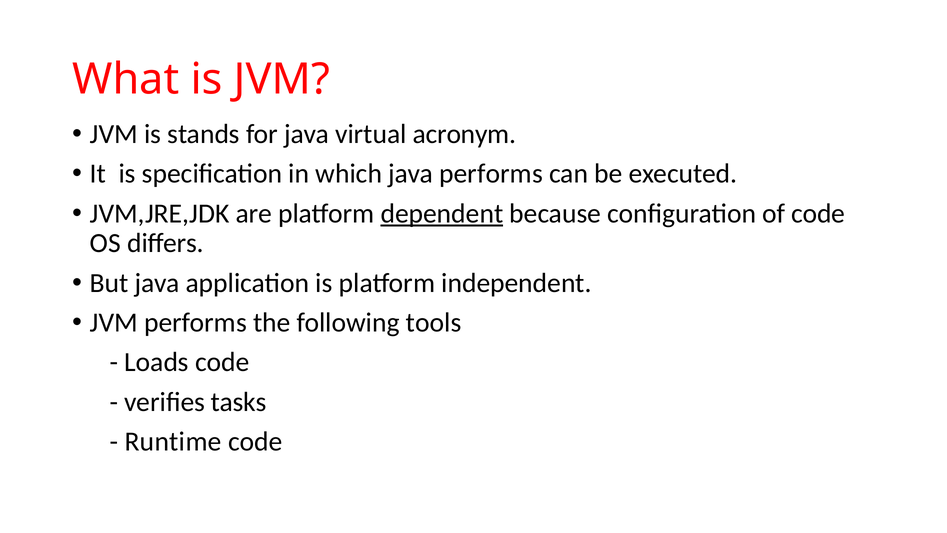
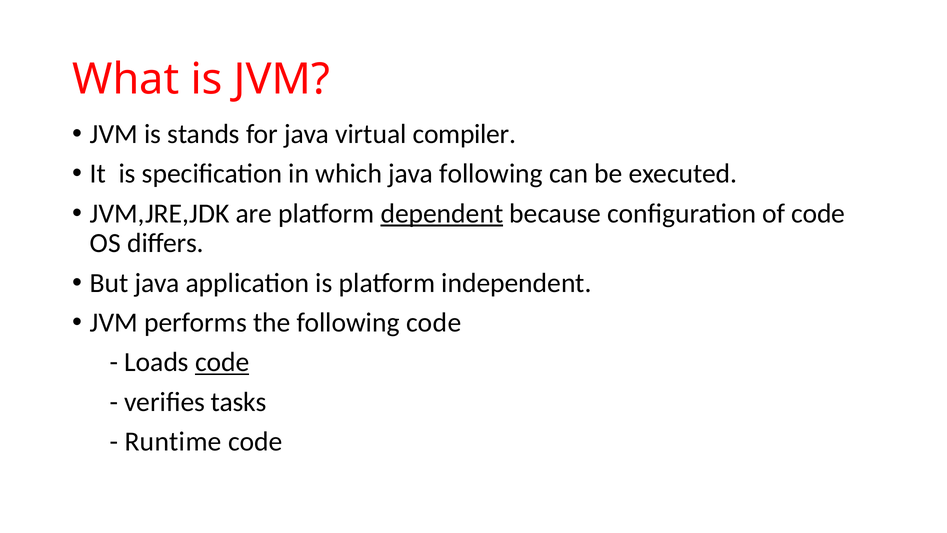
acronym: acronym -> compiler
java performs: performs -> following
following tools: tools -> code
code at (222, 362) underline: none -> present
